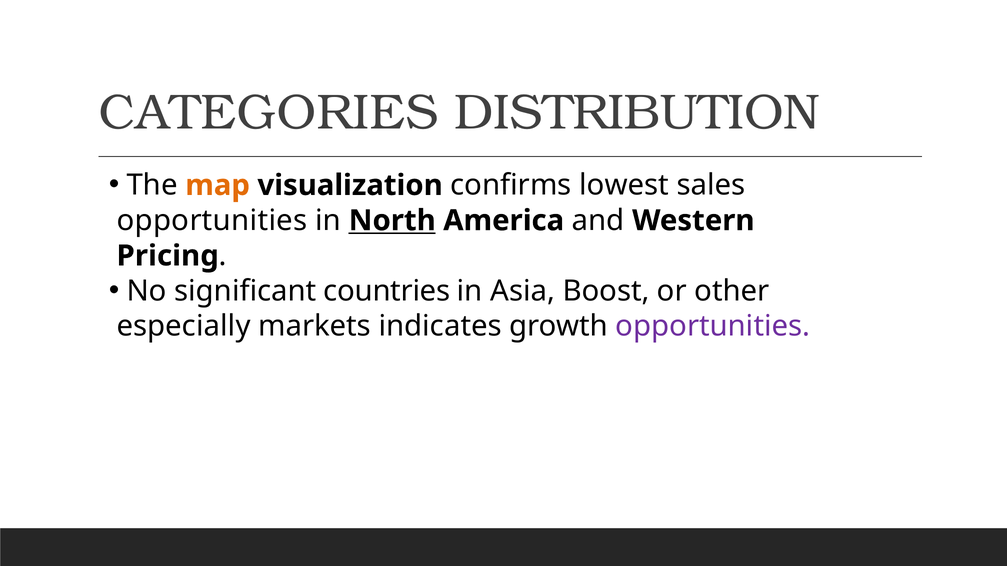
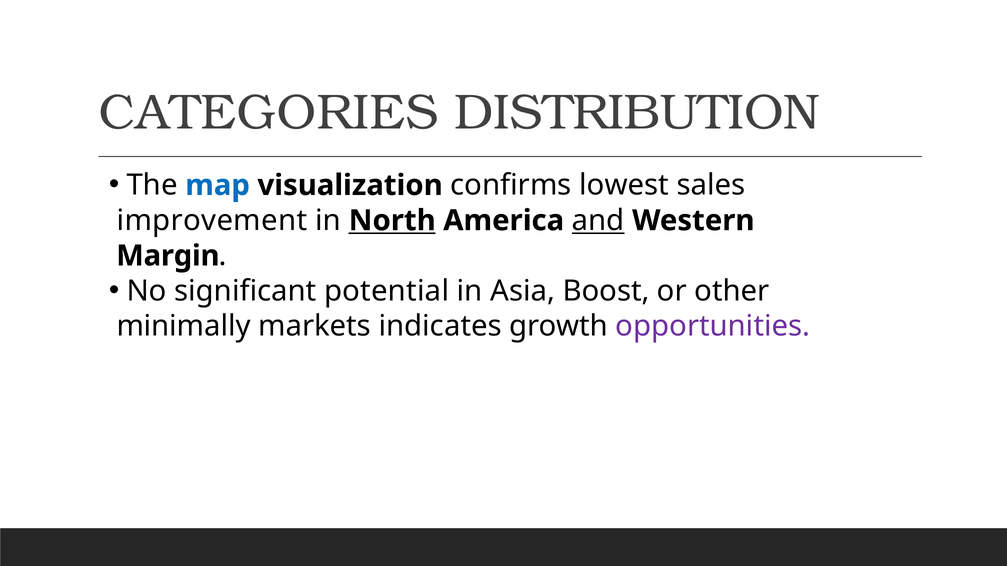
map colour: orange -> blue
opportunities at (212, 221): opportunities -> improvement
and underline: none -> present
Pricing: Pricing -> Margin
countries: countries -> potential
especially: especially -> minimally
